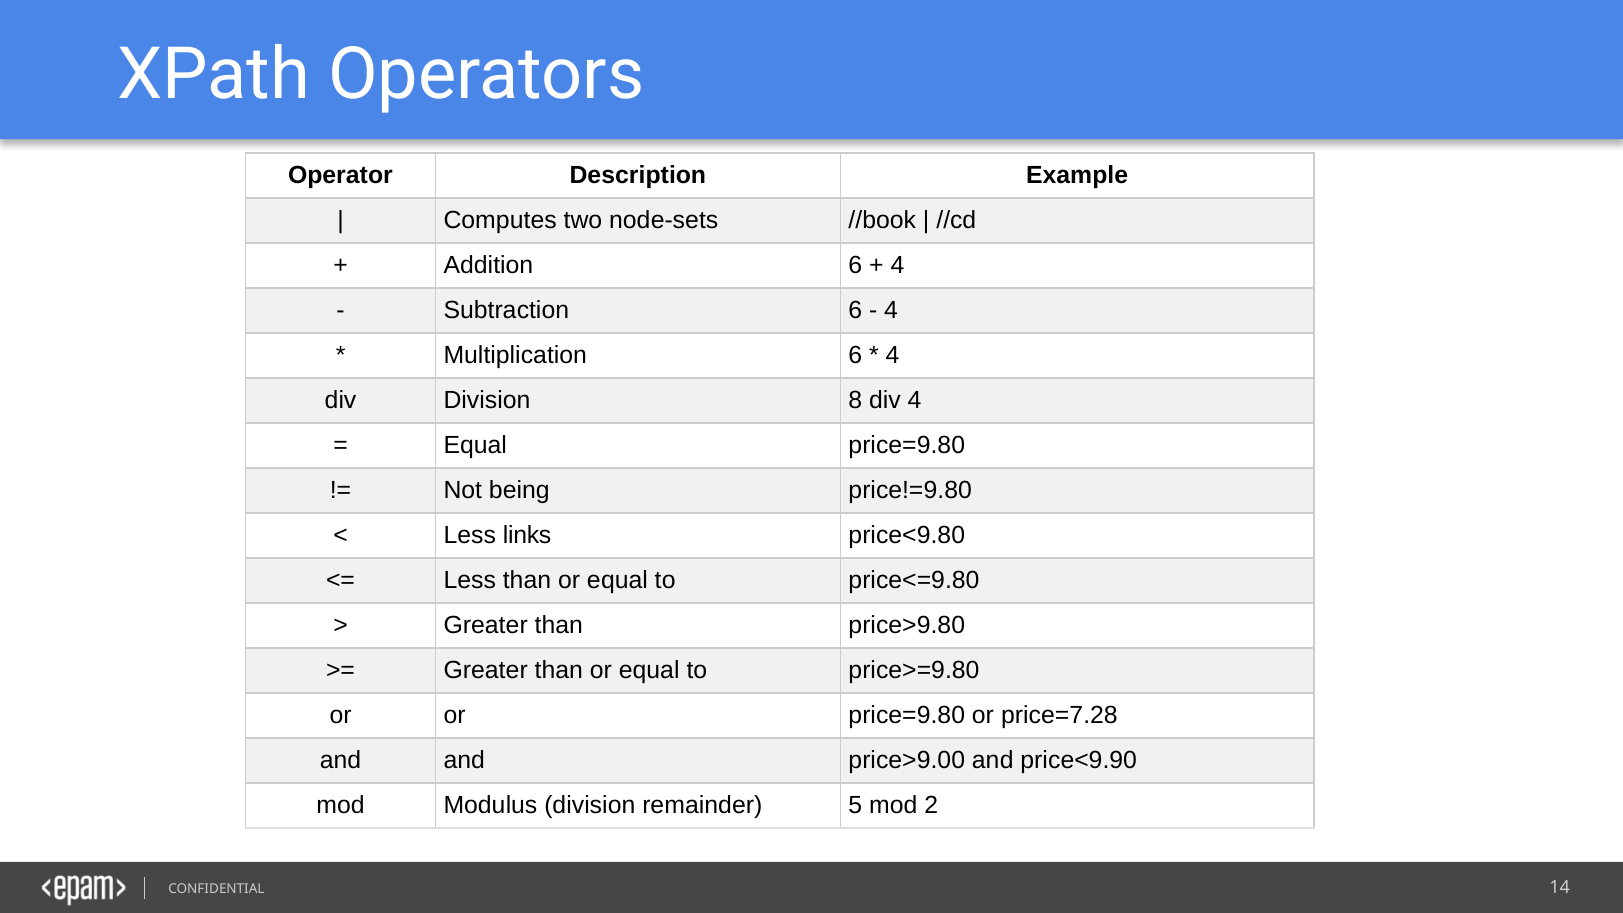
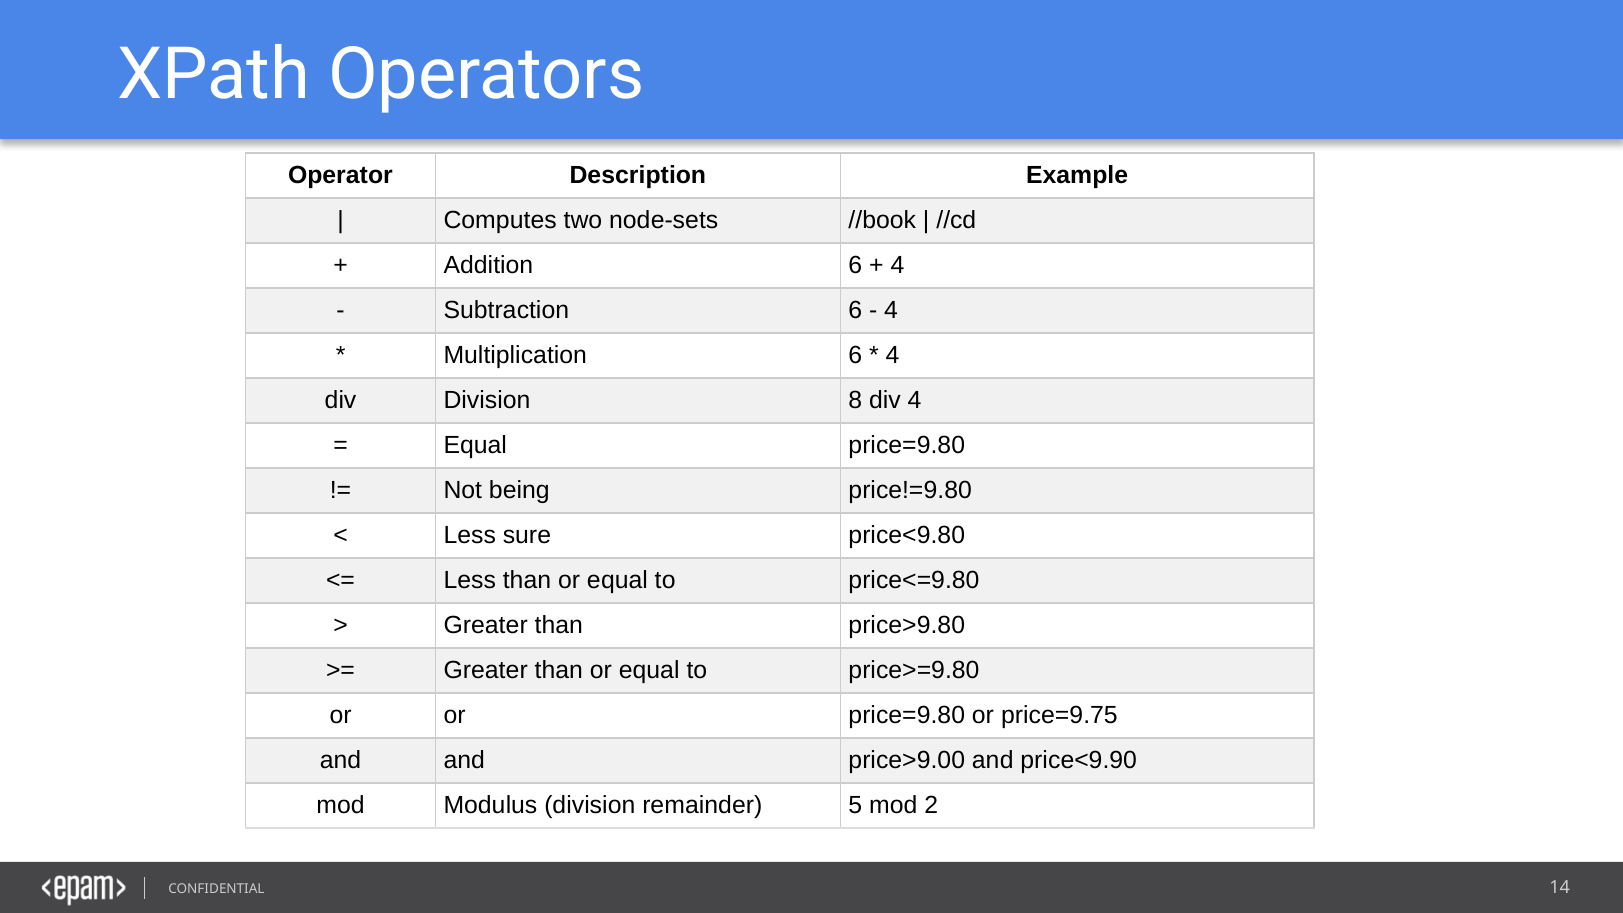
links: links -> sure
price=7.28: price=7.28 -> price=9.75
